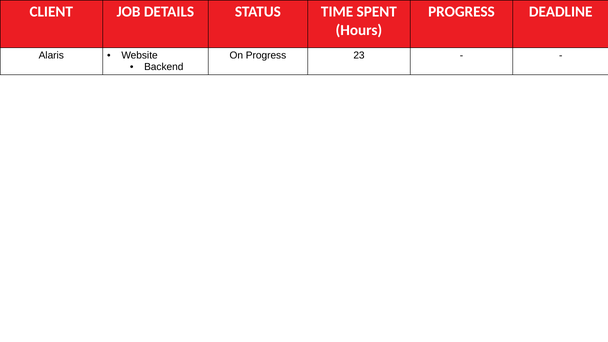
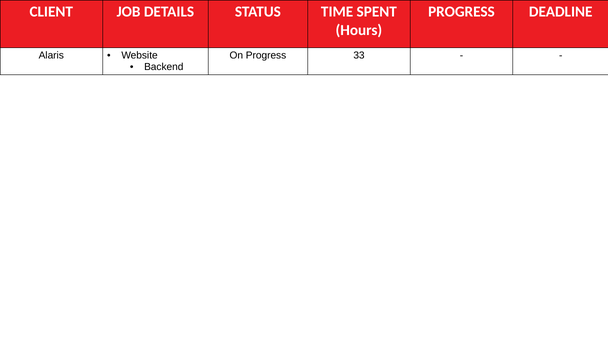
23: 23 -> 33
